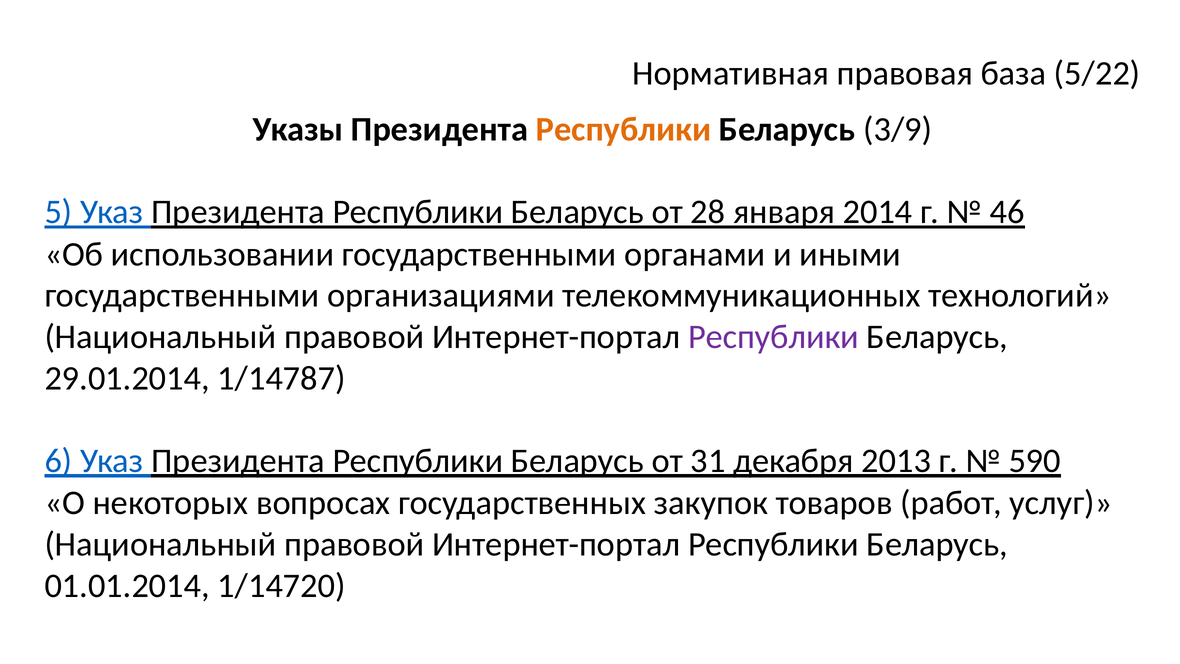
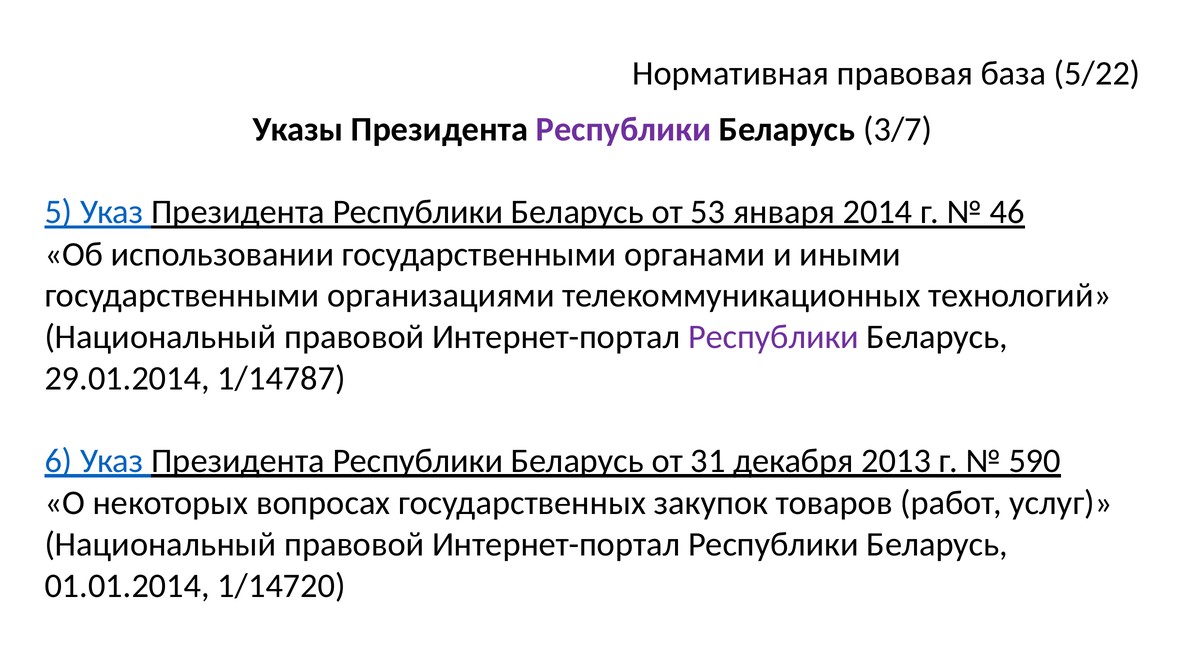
Республики at (624, 129) colour: orange -> purple
3/9: 3/9 -> 3/7
28: 28 -> 53
